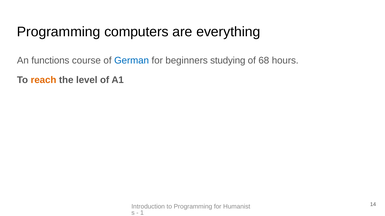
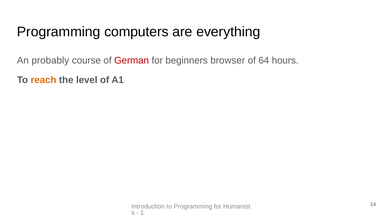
functions: functions -> probably
German colour: blue -> red
studying: studying -> browser
68: 68 -> 64
